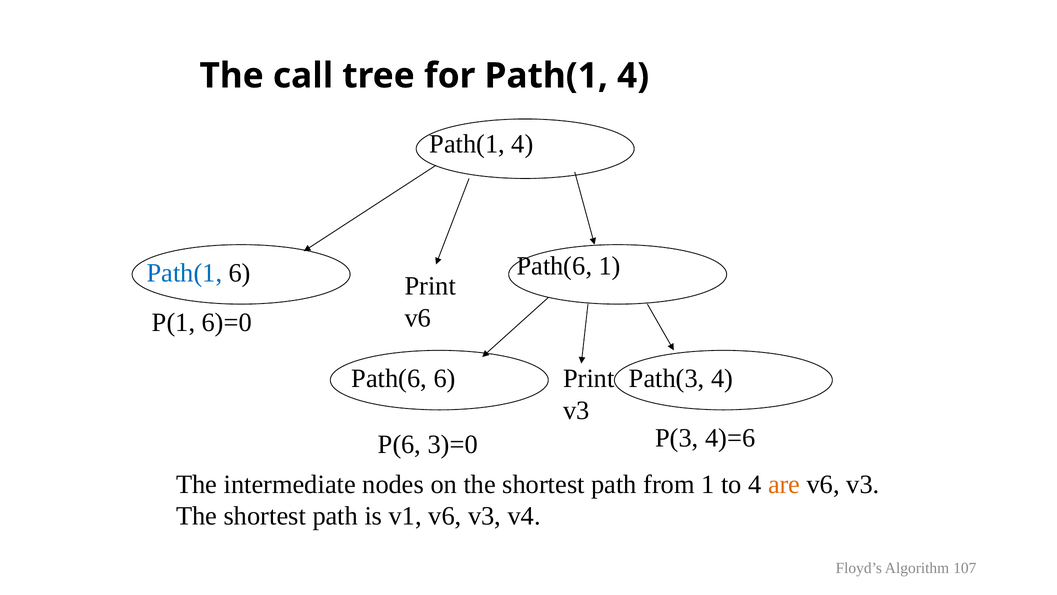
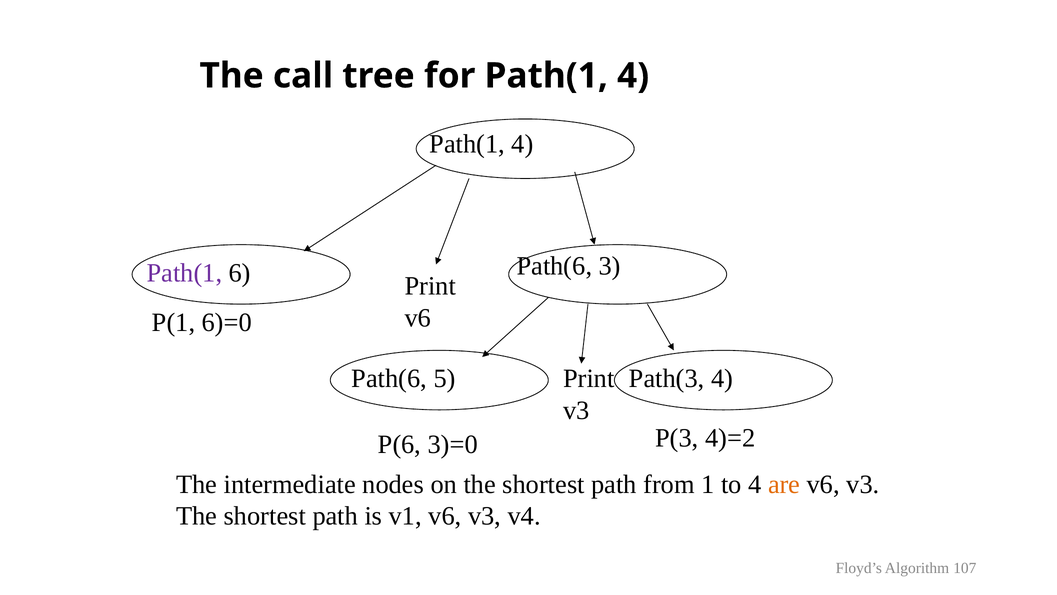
Path(1 at (184, 273) colour: blue -> purple
Path(6 1: 1 -> 3
Path(6 6: 6 -> 5
4)=6: 4)=6 -> 4)=2
